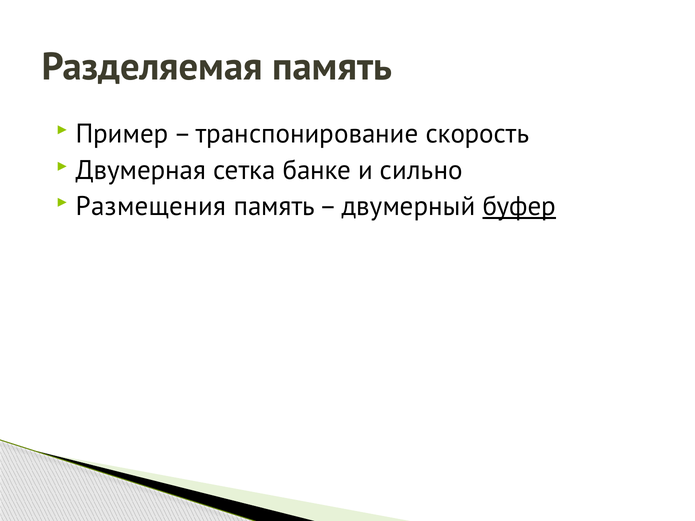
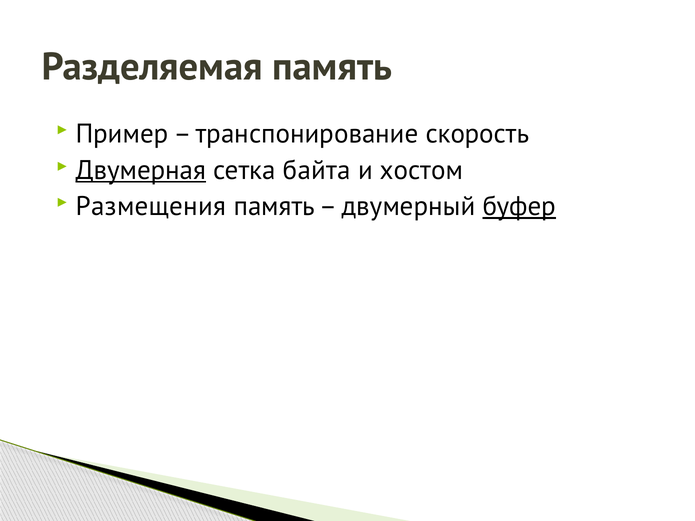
Двумерная underline: none -> present
банке: банке -> байта
сильно: сильно -> хостом
